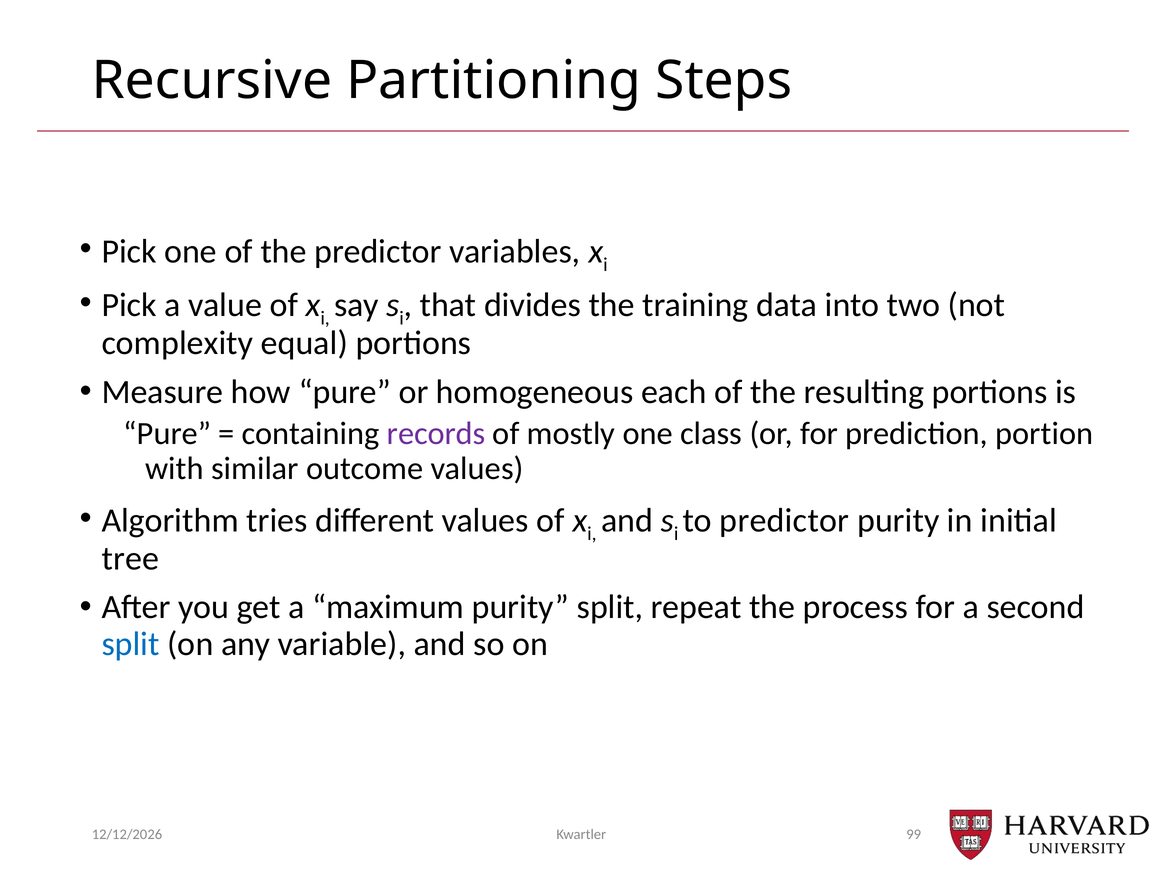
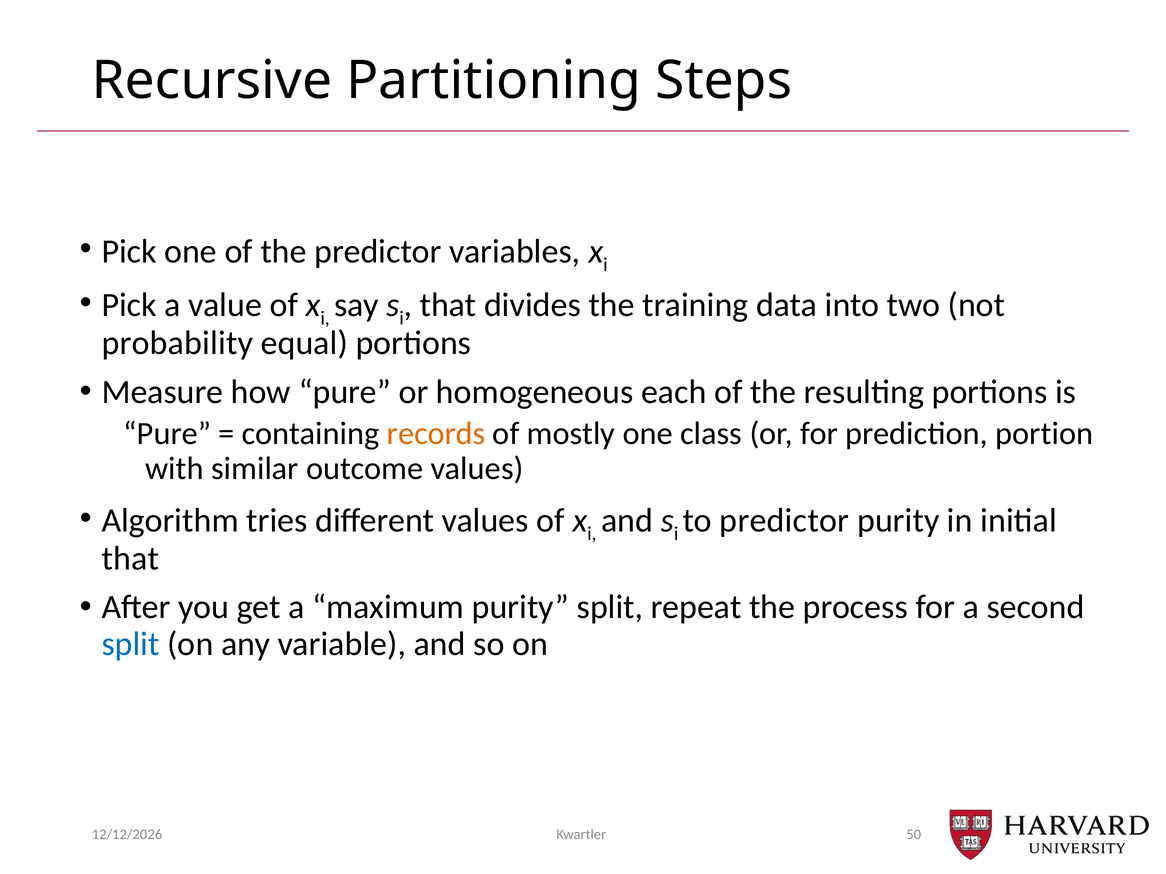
complexity: complexity -> probability
records colour: purple -> orange
tree at (130, 559): tree -> that
99: 99 -> 50
